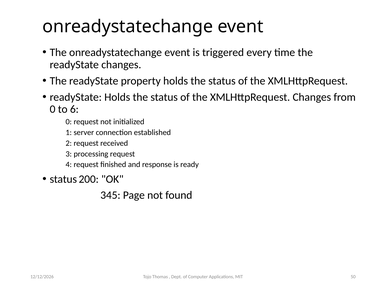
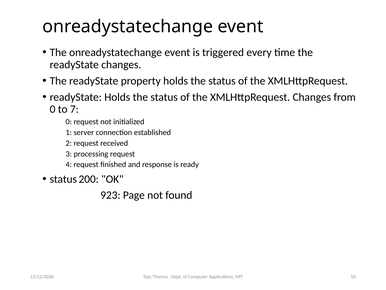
6: 6 -> 7
345: 345 -> 923
